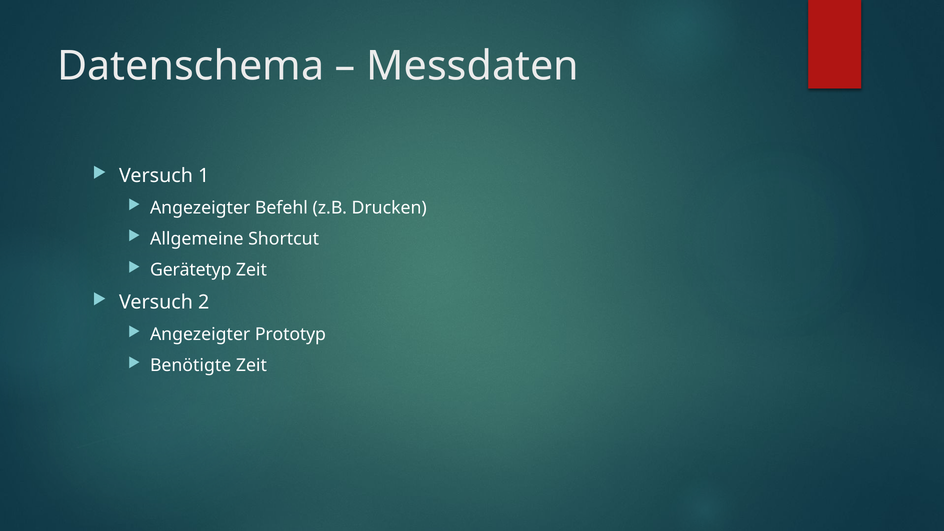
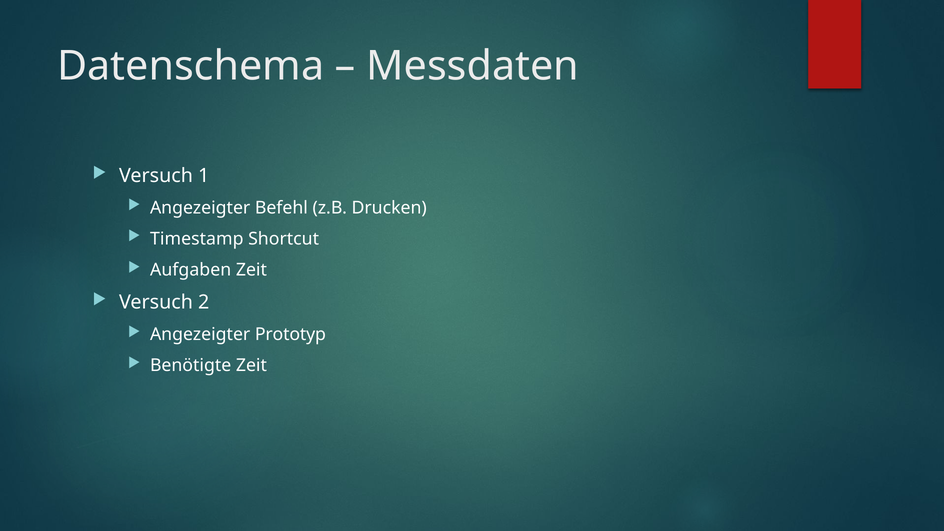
Allgemeine: Allgemeine -> Timestamp
Gerätetyp: Gerätetyp -> Aufgaben
